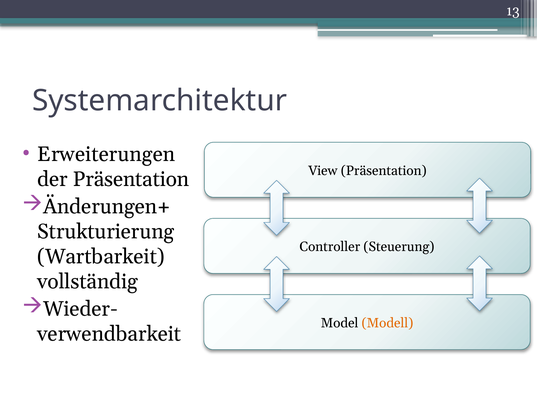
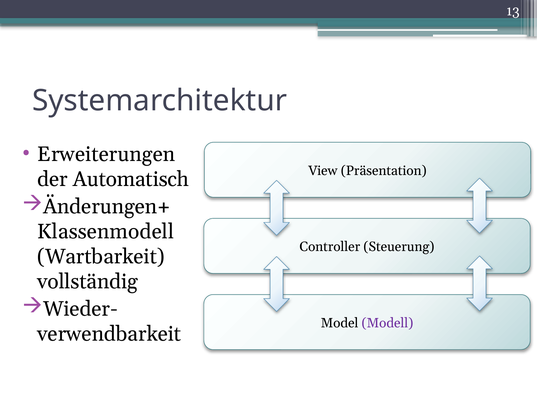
der Präsentation: Präsentation -> Automatisch
Strukturierung: Strukturierung -> Klassenmodell
Modell colour: orange -> purple
